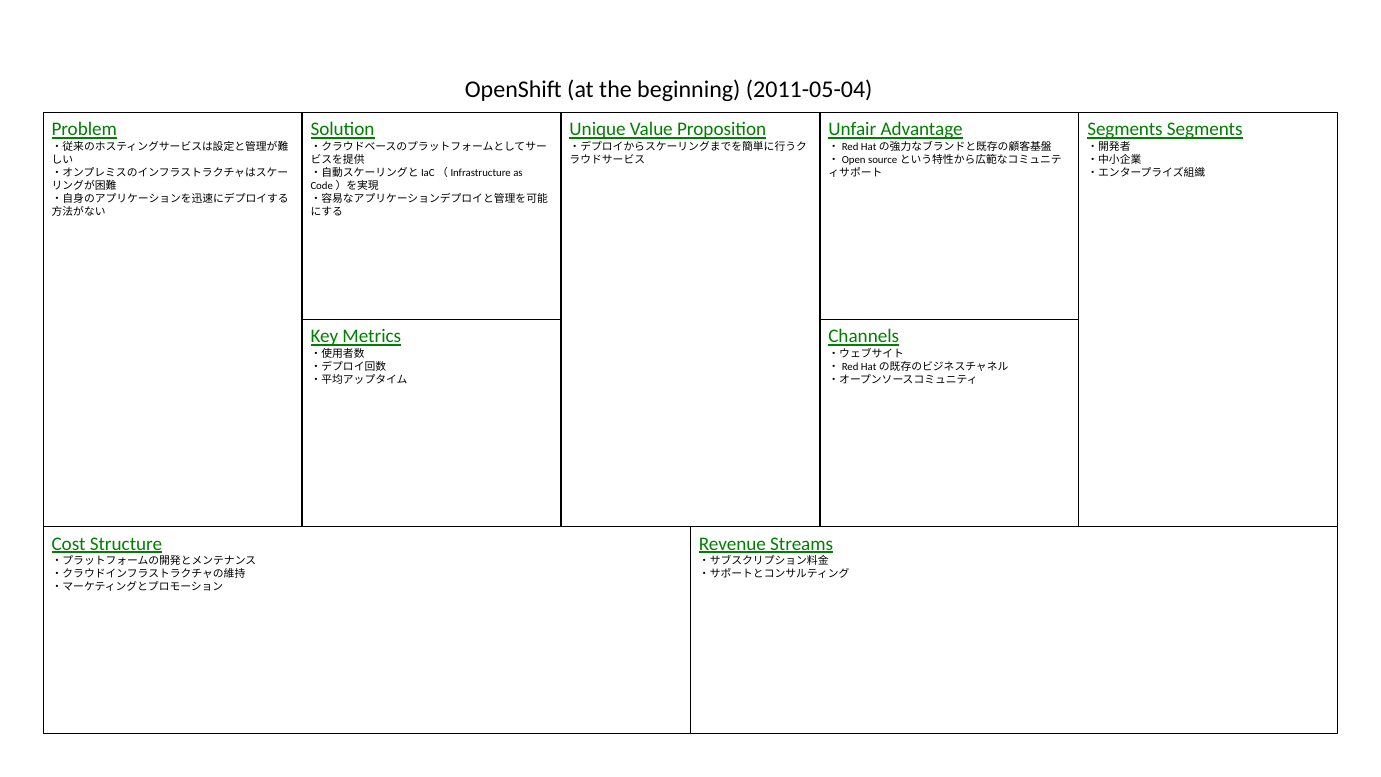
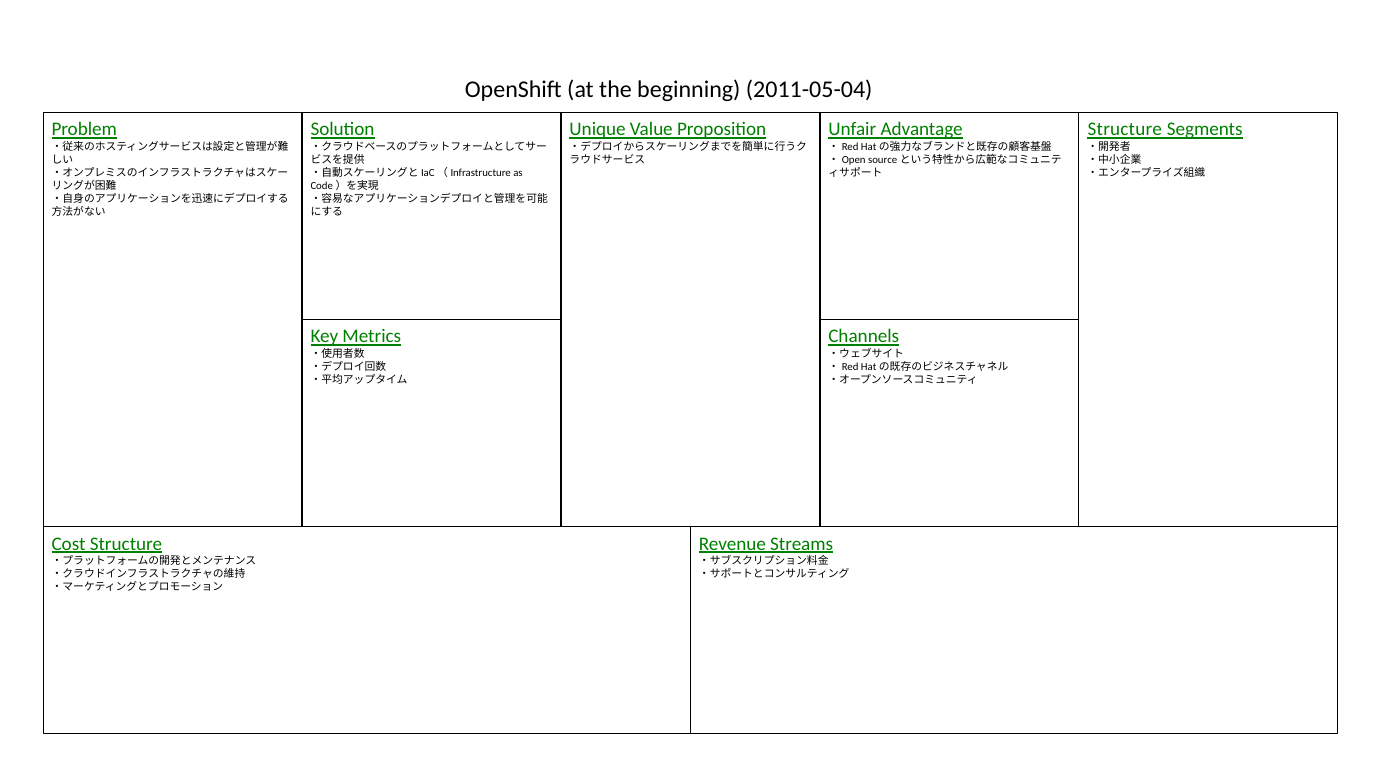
Segments at (1125, 129): Segments -> Structure
